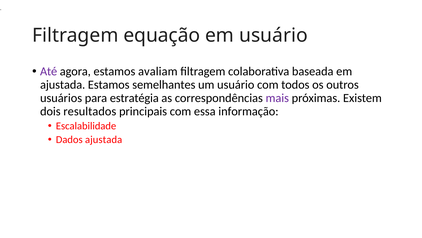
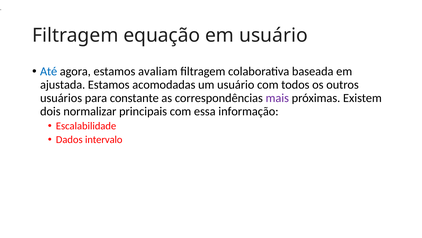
Até colour: purple -> blue
semelhantes: semelhantes -> acomodadas
estratégia: estratégia -> constante
resultados: resultados -> normalizar
Dados ajustada: ajustada -> intervalo
